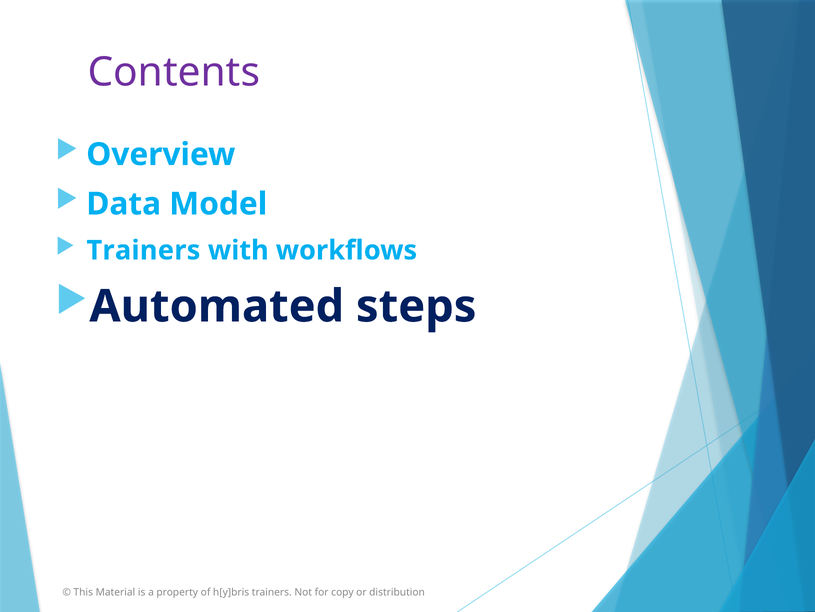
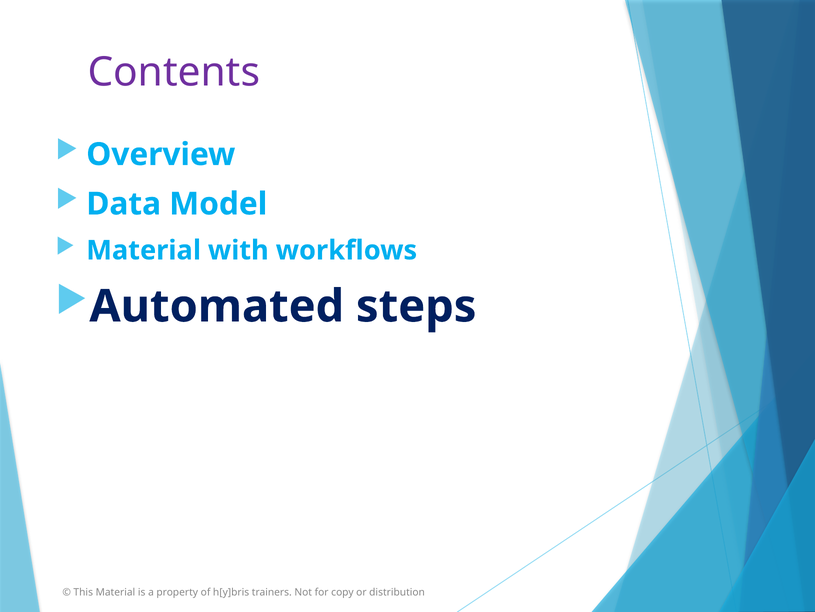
Trainers at (143, 250): Trainers -> Material
